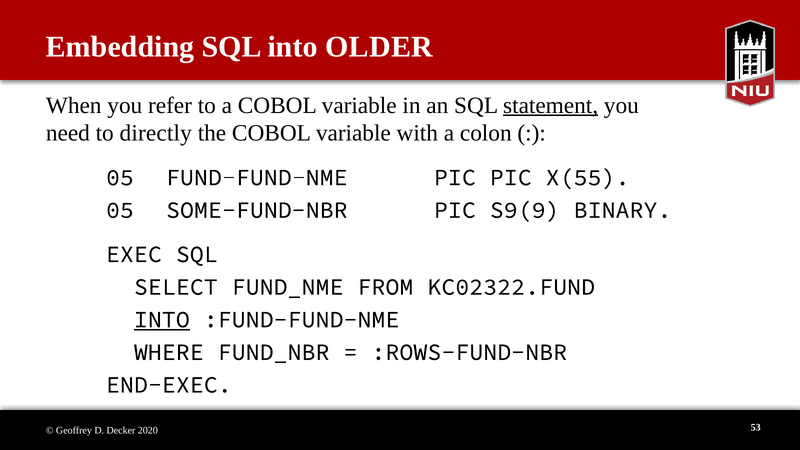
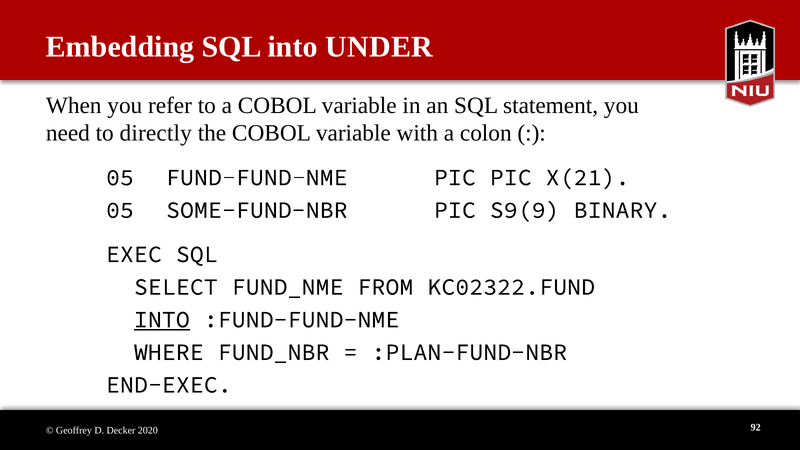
OLDER: OLDER -> UNDER
statement underline: present -> none
X(55: X(55 -> X(21
:ROWS-FUND-NBR: :ROWS-FUND-NBR -> :PLAN-FUND-NBR
53: 53 -> 92
